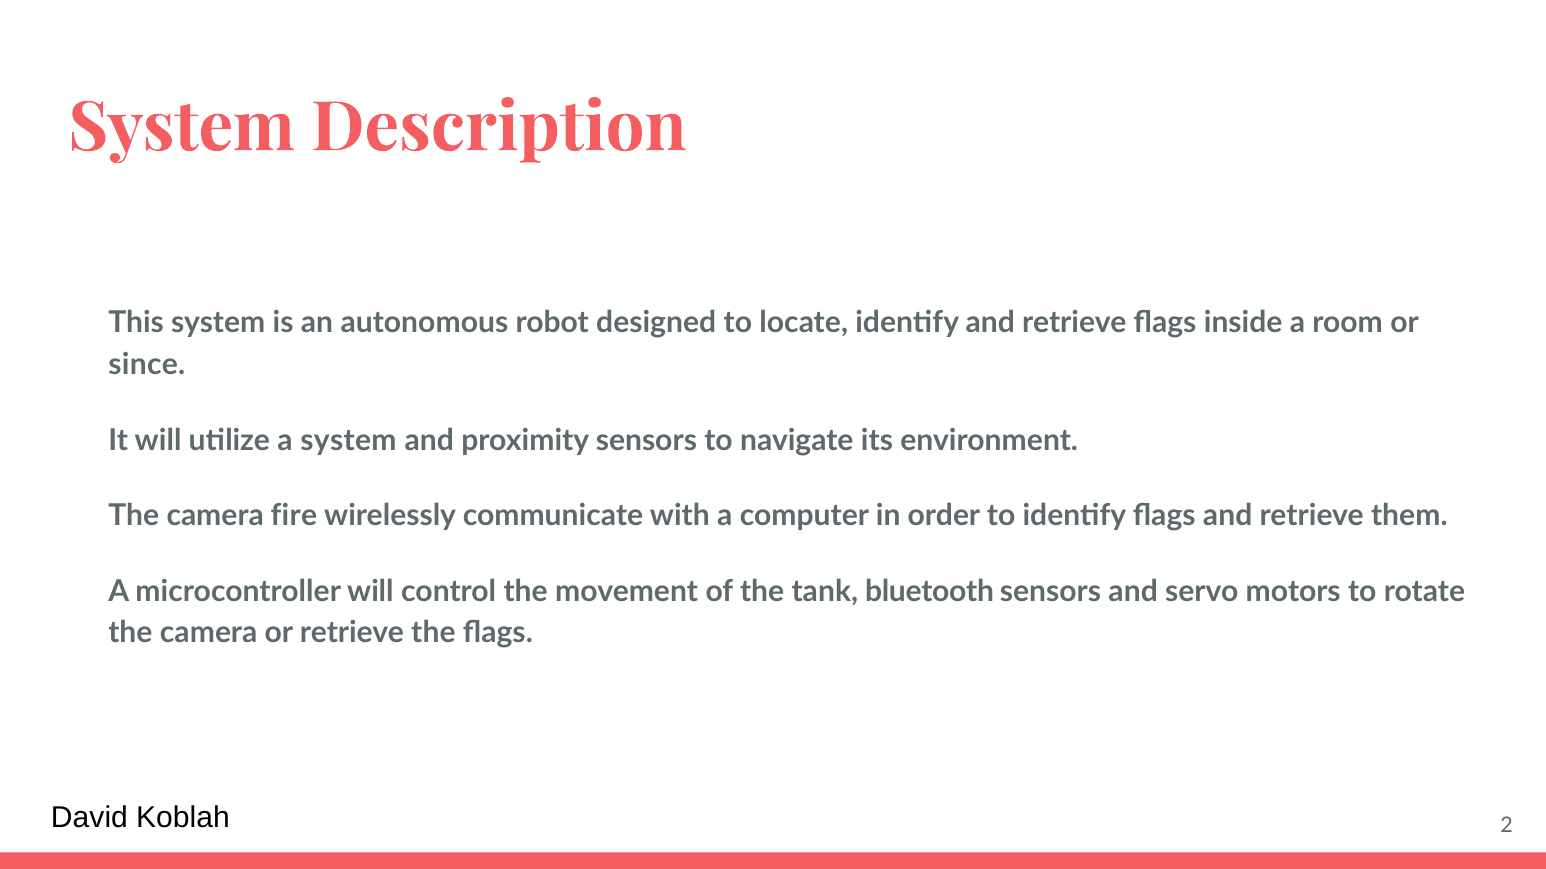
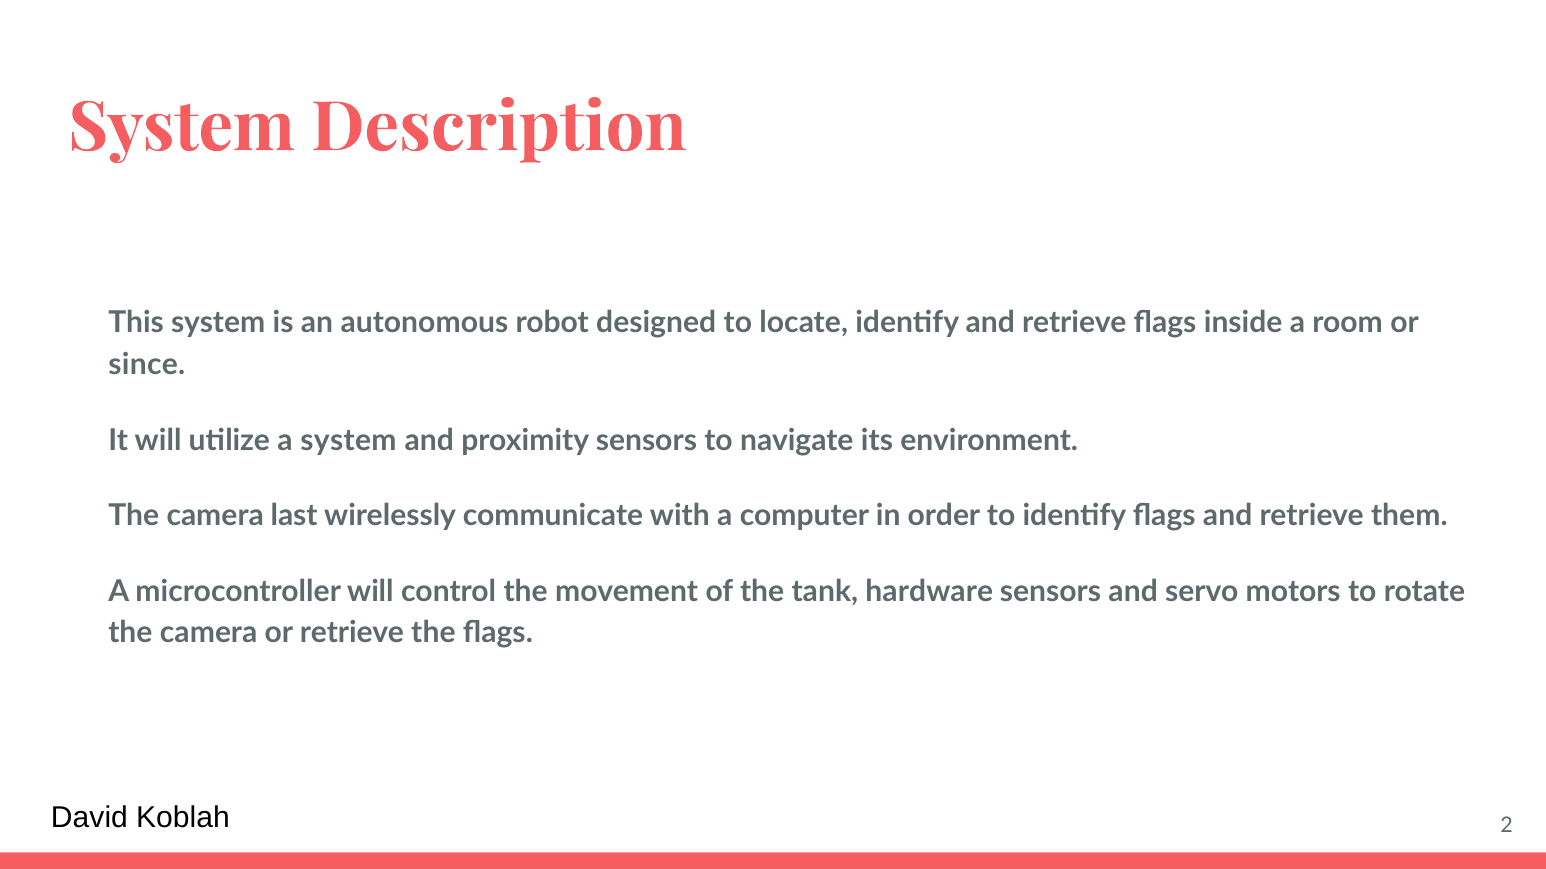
fire: fire -> last
bluetooth: bluetooth -> hardware
